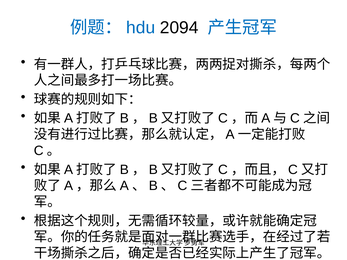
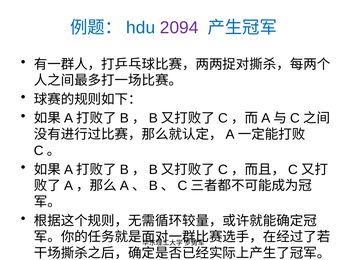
2094 colour: black -> purple
